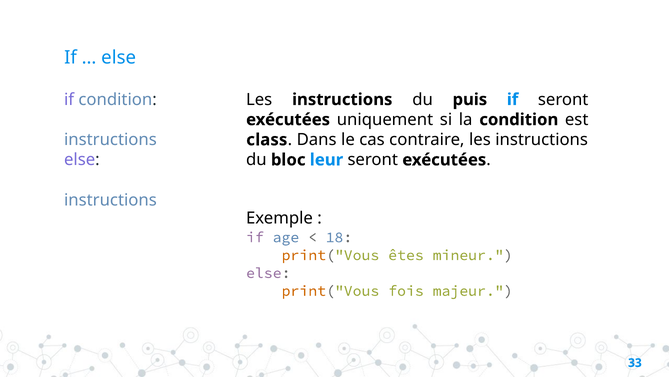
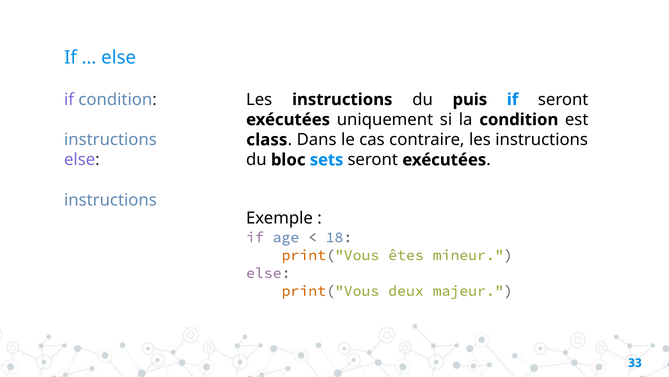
leur: leur -> sets
fois: fois -> deux
